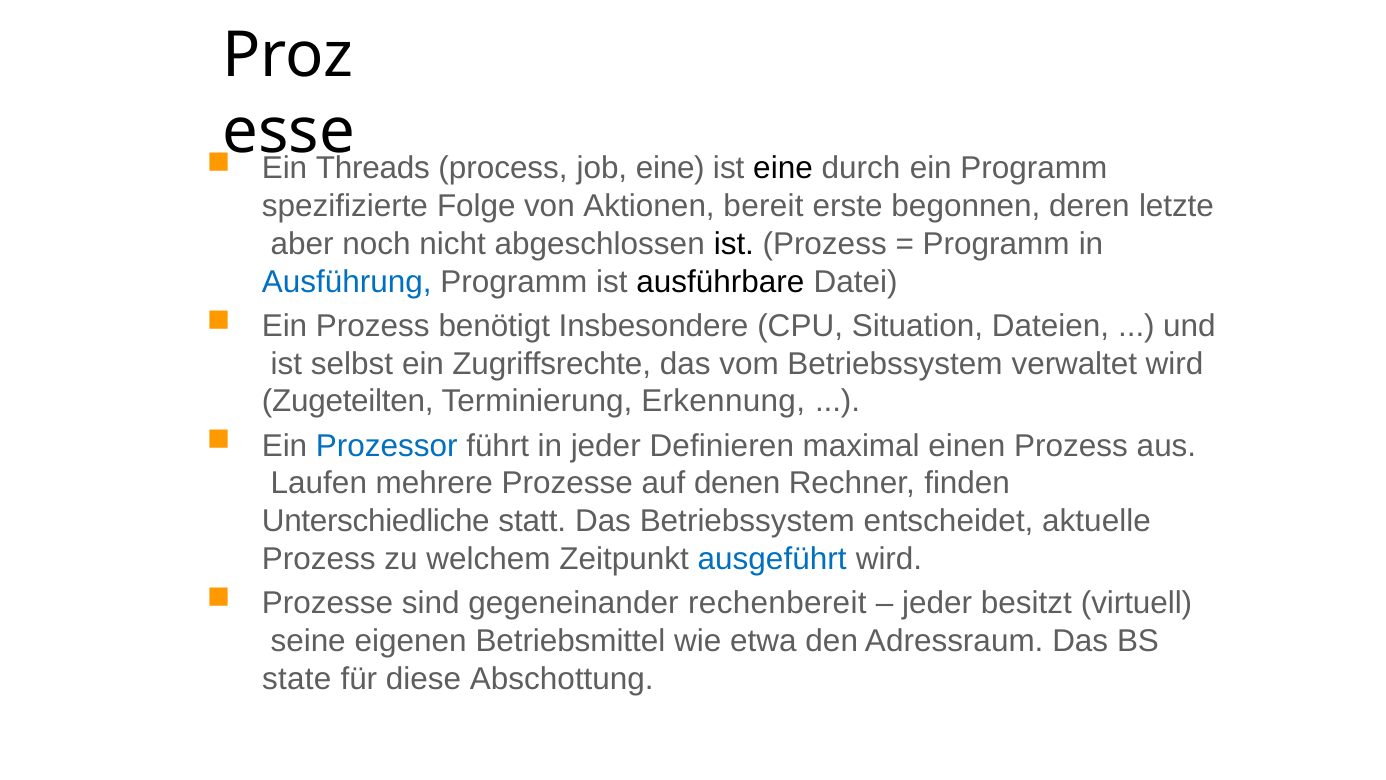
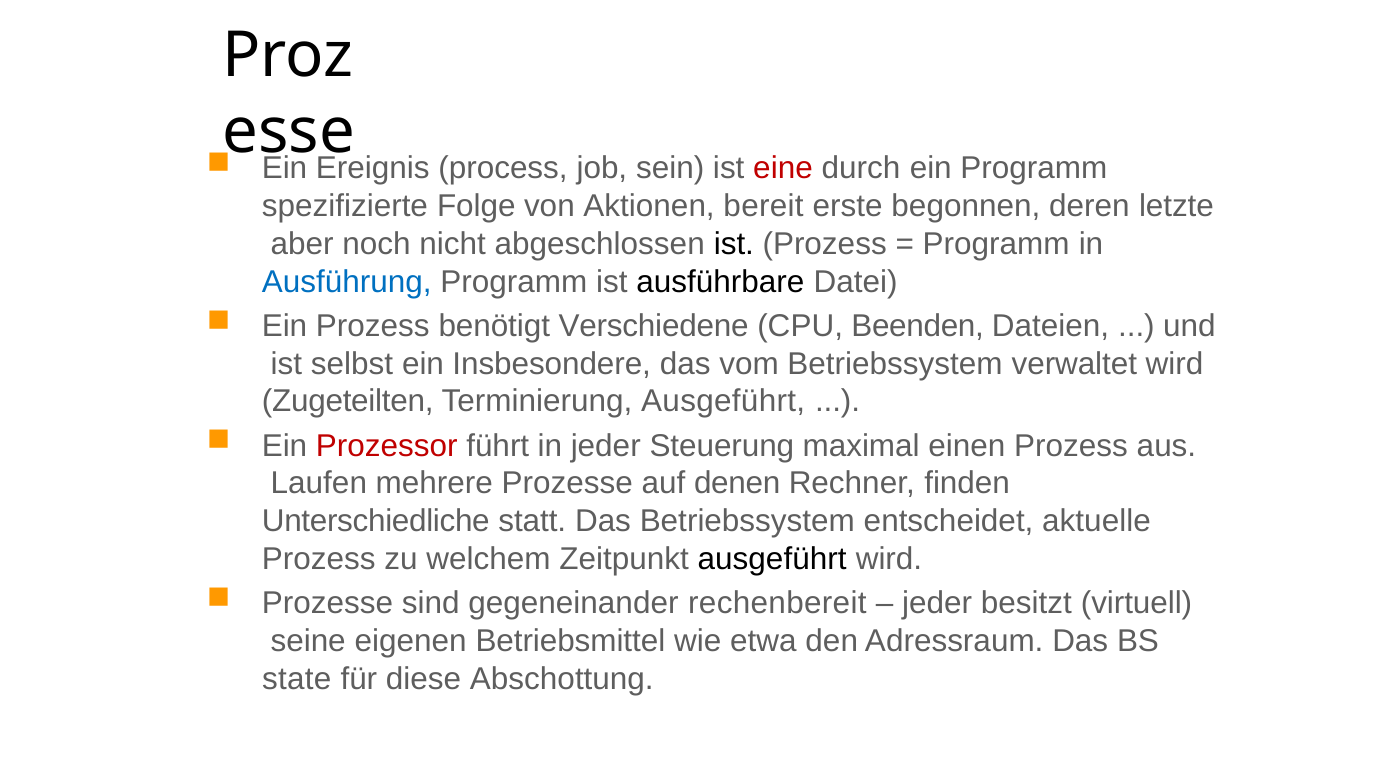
Threads: Threads -> Ereignis
job eine: eine -> sein
eine at (783, 168) colour: black -> red
Insbesondere: Insbesondere -> Verschiedene
Situation: Situation -> Beenden
Zugriffsrechte: Zugriffsrechte -> Insbesondere
Terminierung Erkennung: Erkennung -> Ausgeführt
Prozessor colour: blue -> red
Definieren: Definieren -> Steuerung
ausgeführt at (772, 559) colour: blue -> black
